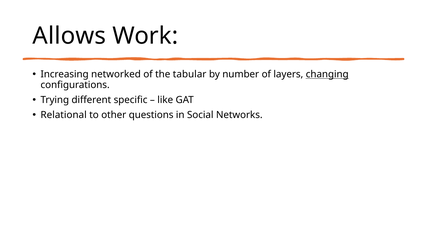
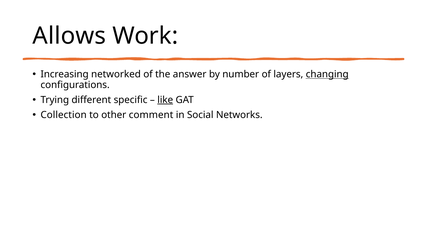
tabular: tabular -> answer
like underline: none -> present
Relational: Relational -> Collection
questions: questions -> comment
